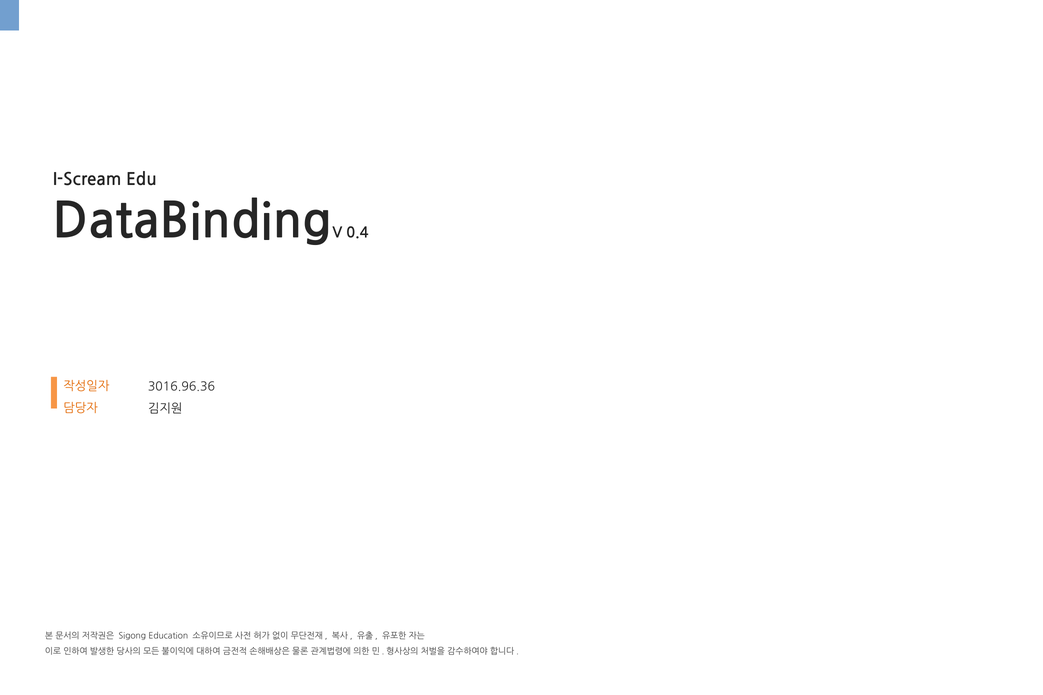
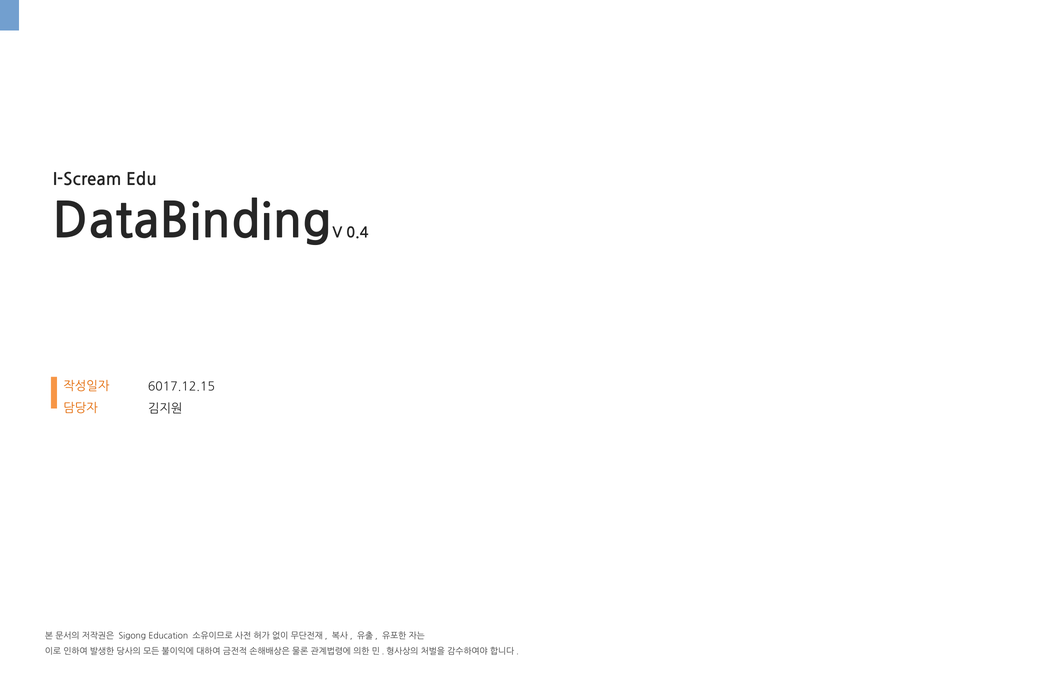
3016.96.36: 3016.96.36 -> 6017.12.15
